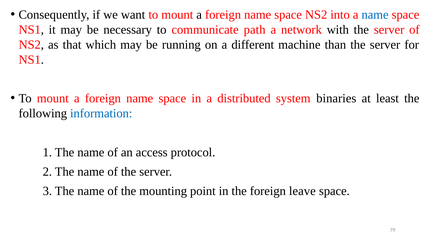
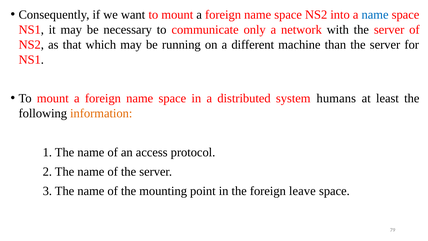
path: path -> only
binaries: binaries -> humans
information colour: blue -> orange
